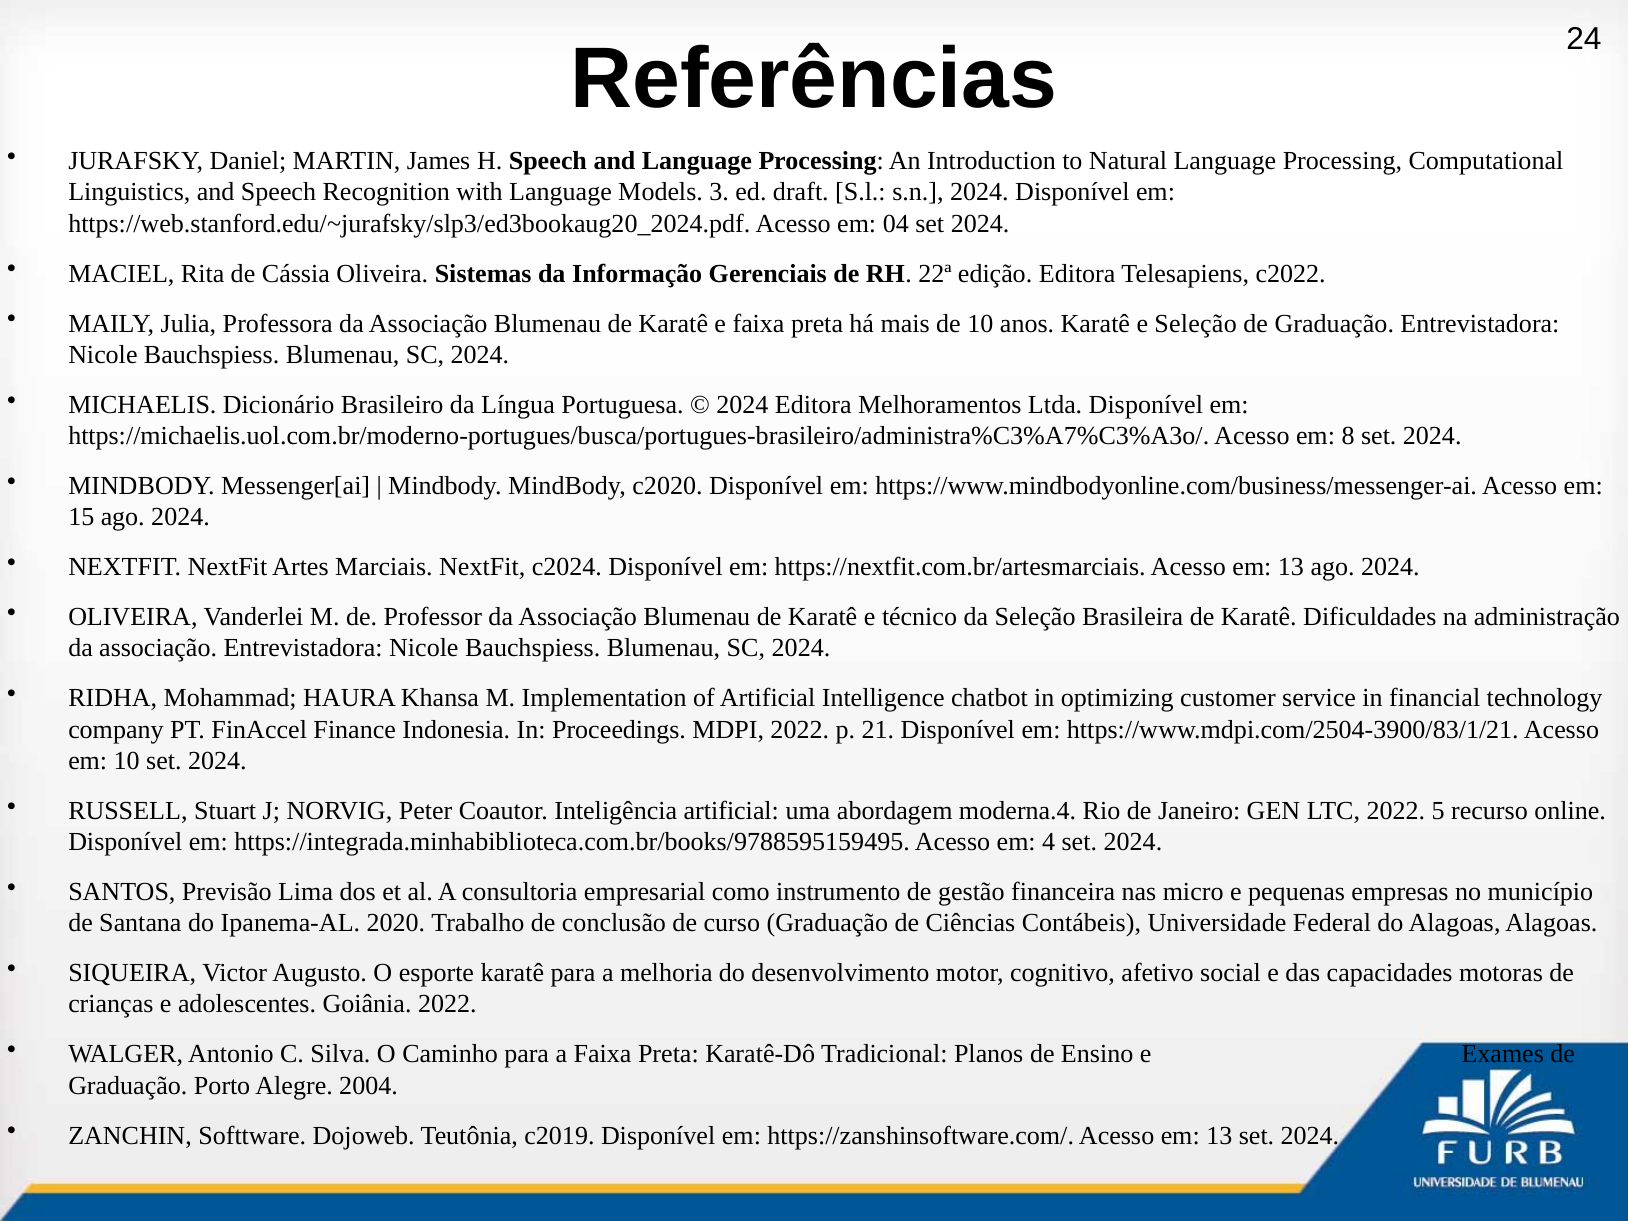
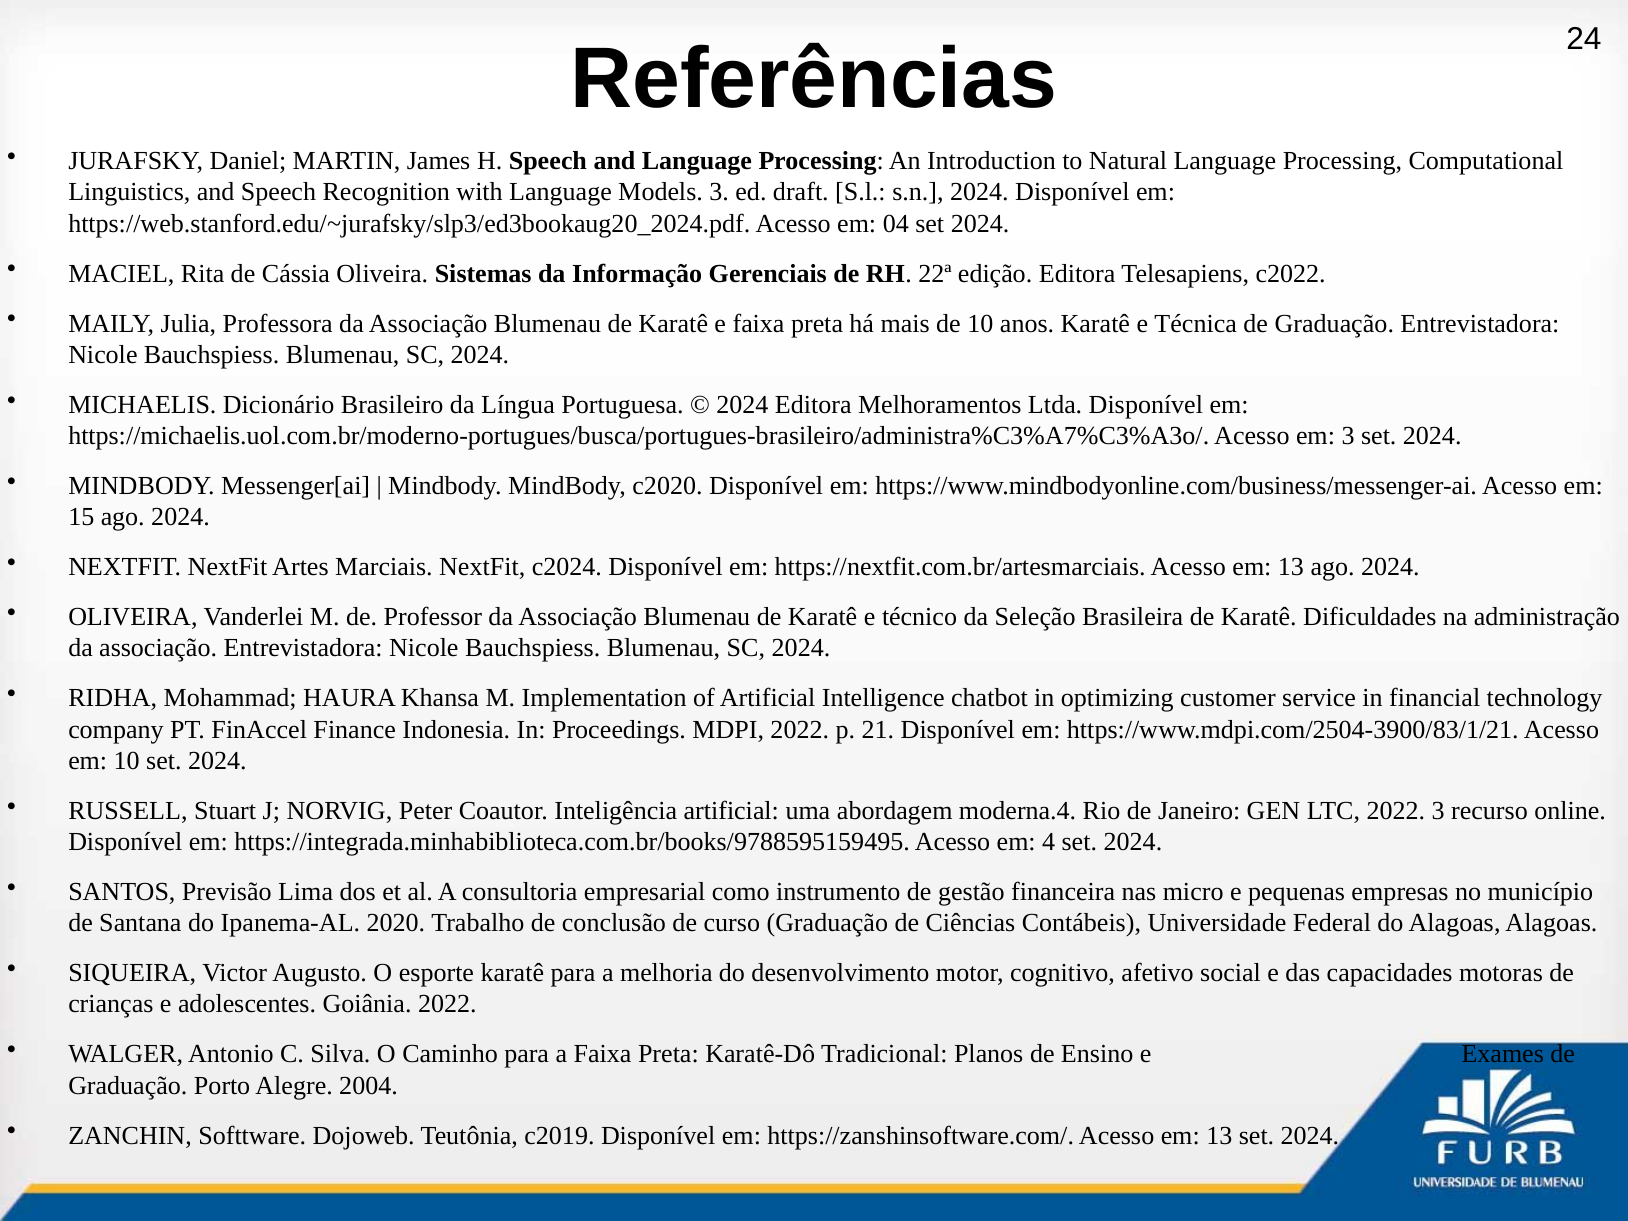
e Seleção: Seleção -> Técnica
em 8: 8 -> 3
2022 5: 5 -> 3
